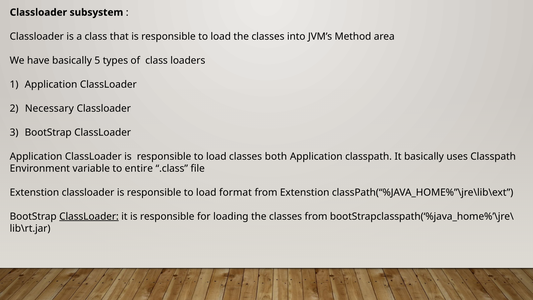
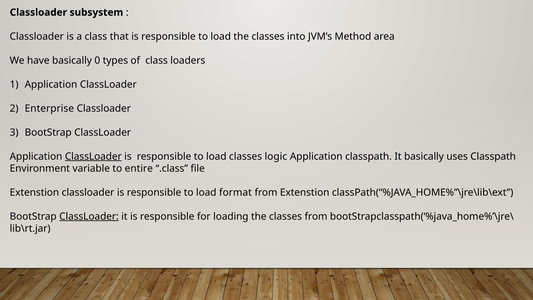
5: 5 -> 0
Necessary: Necessary -> Enterprise
ClassLoader at (93, 156) underline: none -> present
both: both -> logic
